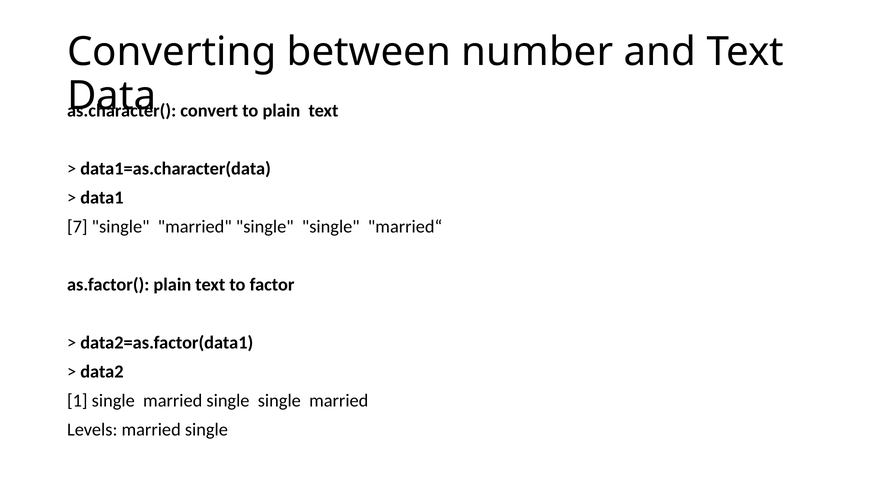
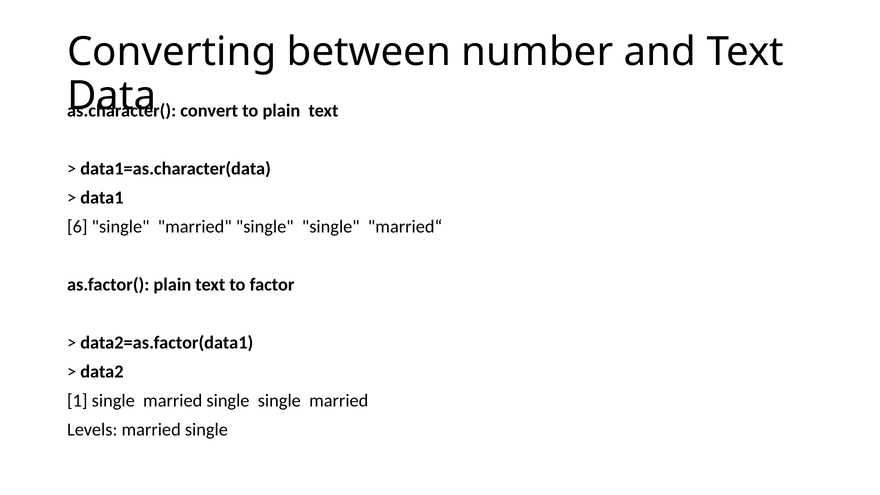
7: 7 -> 6
